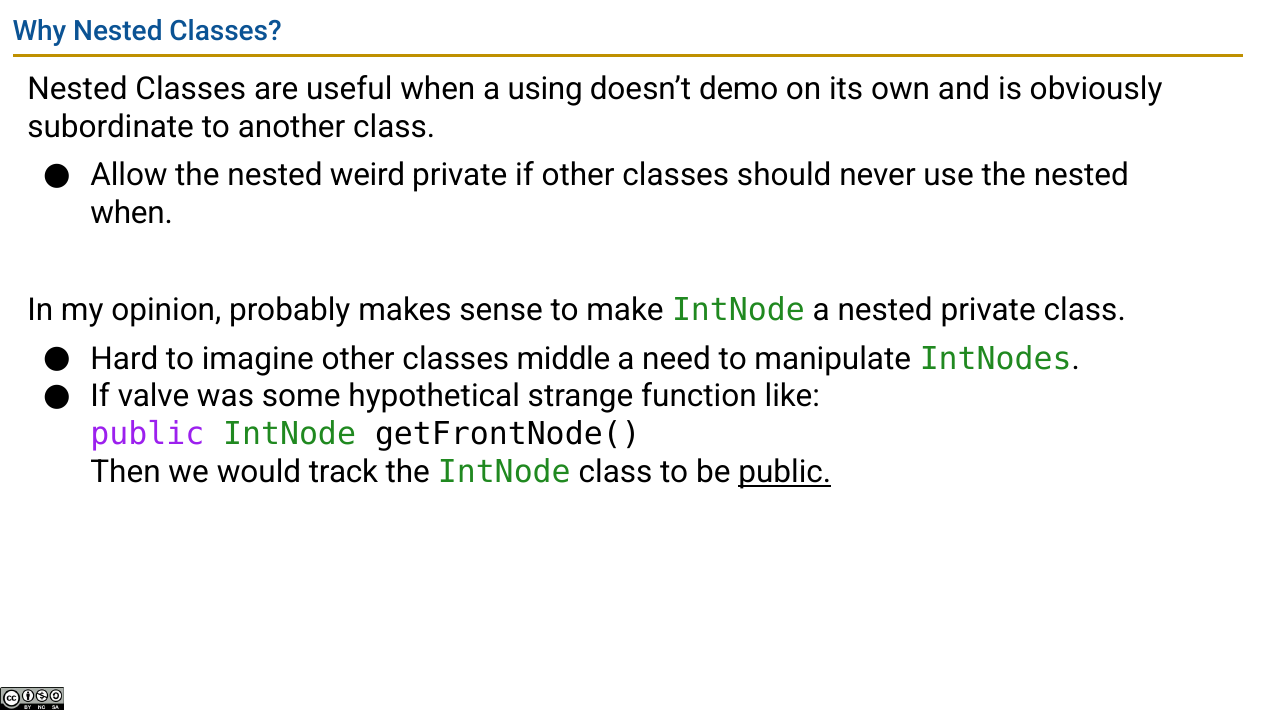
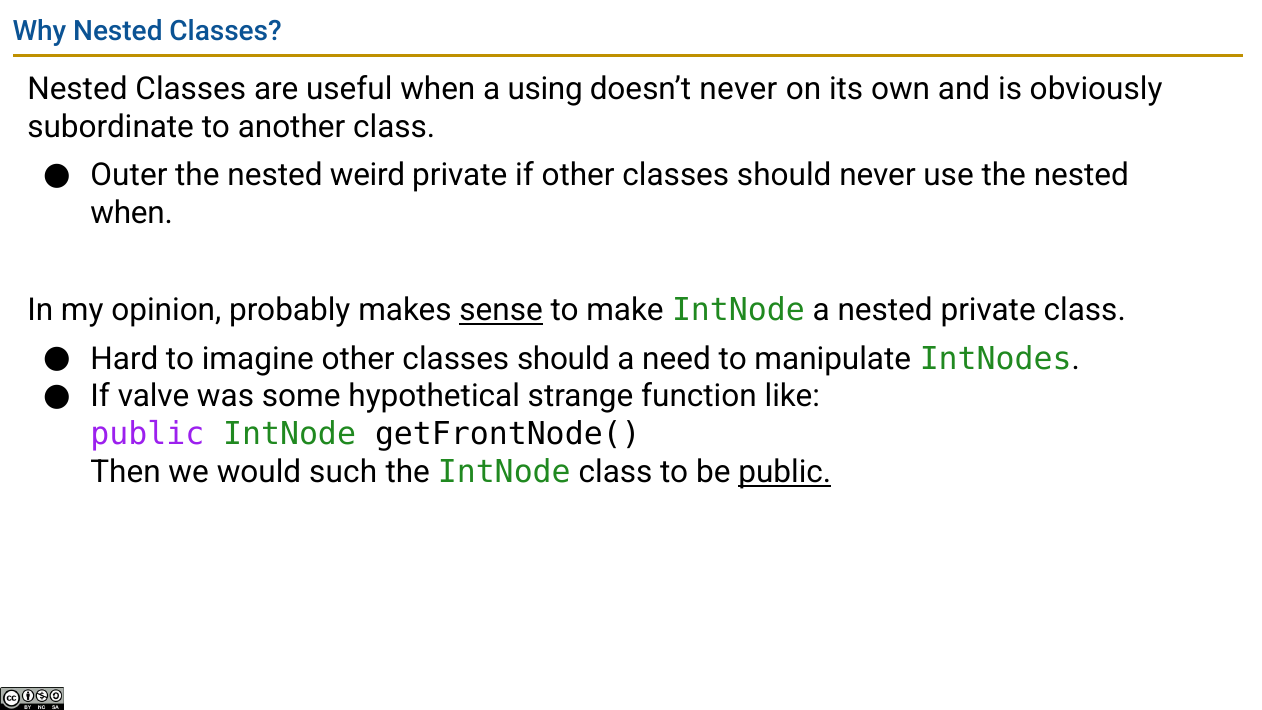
doesn’t demo: demo -> never
Allow: Allow -> Outer
sense underline: none -> present
imagine other classes middle: middle -> should
track: track -> such
